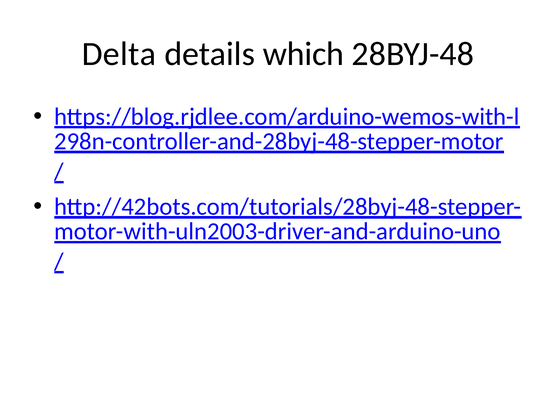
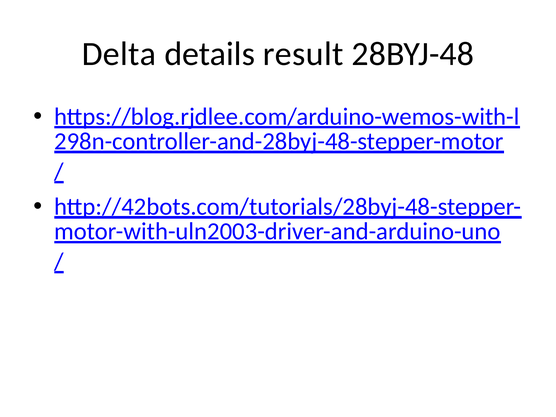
which: which -> result
